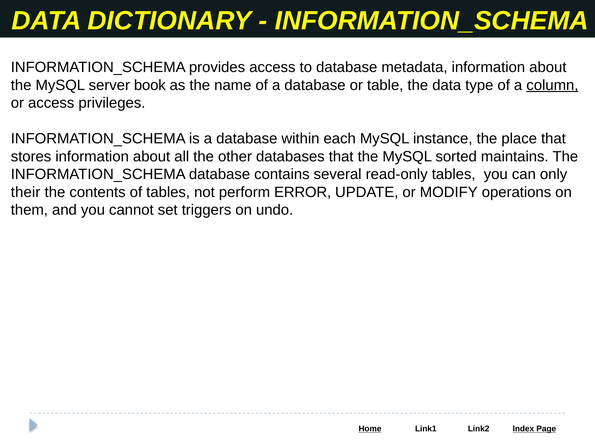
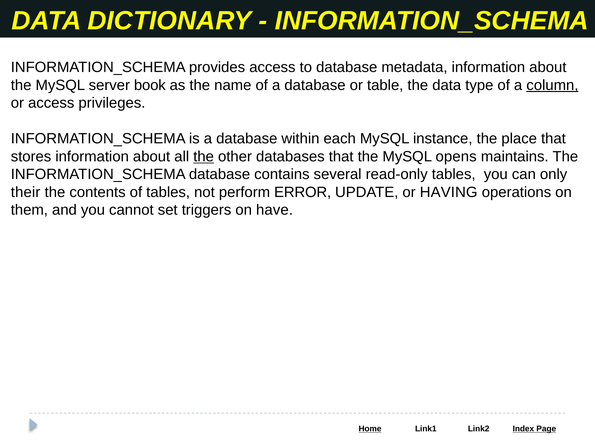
the at (204, 157) underline: none -> present
sorted: sorted -> opens
MODIFY: MODIFY -> HAVING
undo: undo -> have
